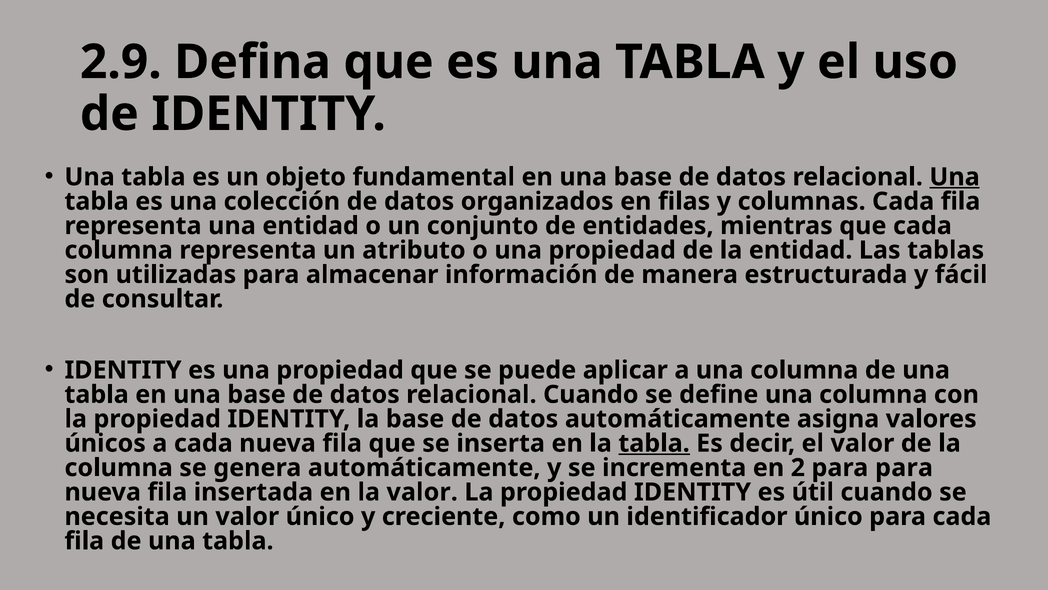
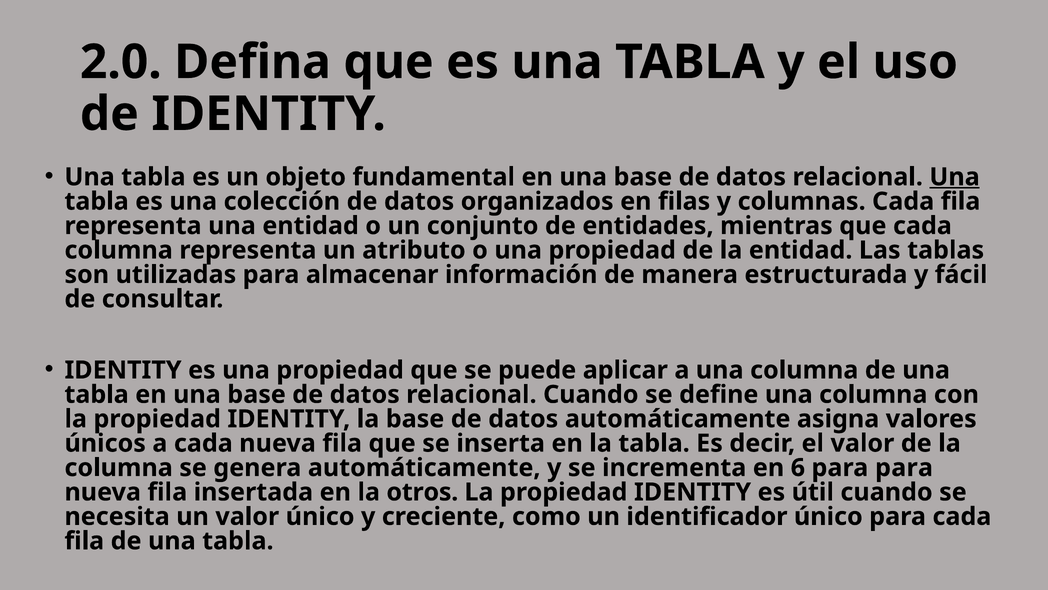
2.9: 2.9 -> 2.0
tabla at (654, 443) underline: present -> none
2: 2 -> 6
la valor: valor -> otros
